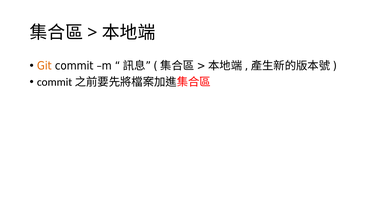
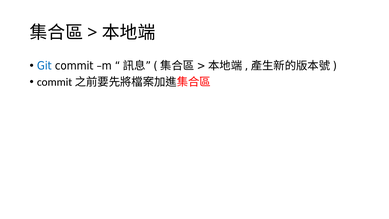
Git colour: orange -> blue
